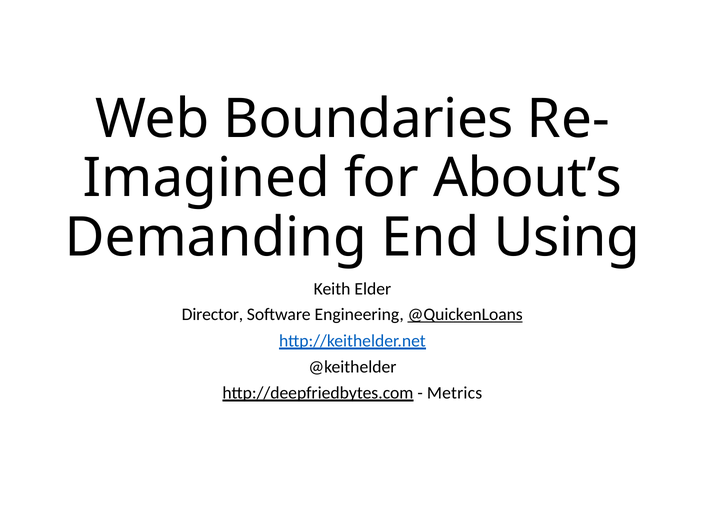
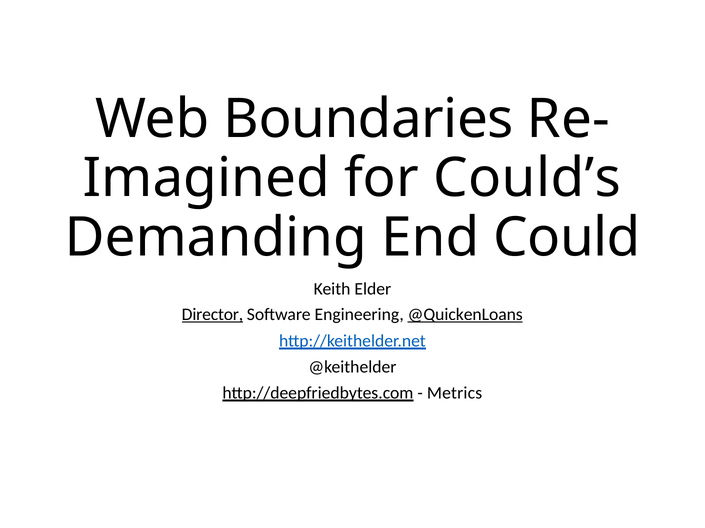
About’s: About’s -> Could’s
Using: Using -> Could
Director underline: none -> present
